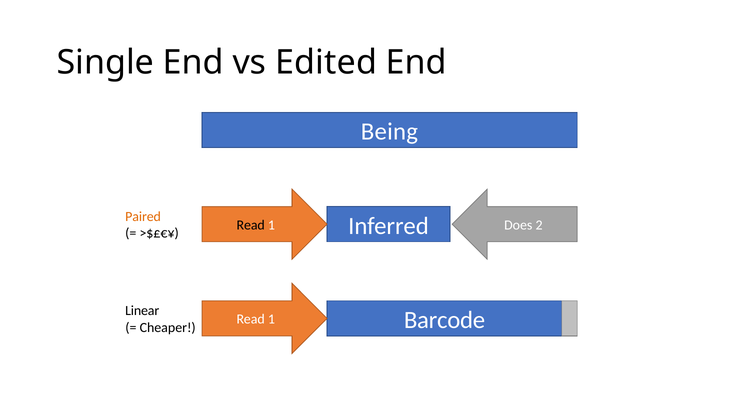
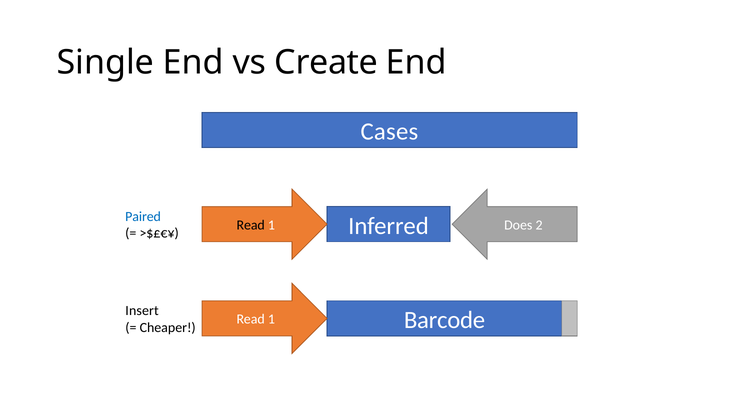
Edited: Edited -> Create
Being: Being -> Cases
Paired colour: orange -> blue
Linear: Linear -> Insert
